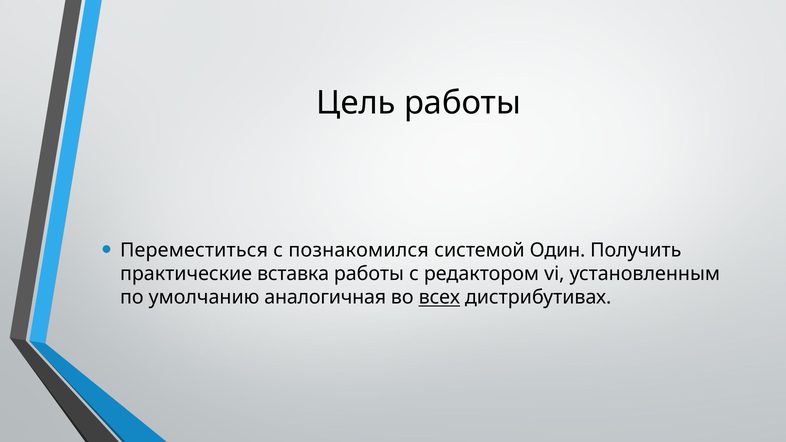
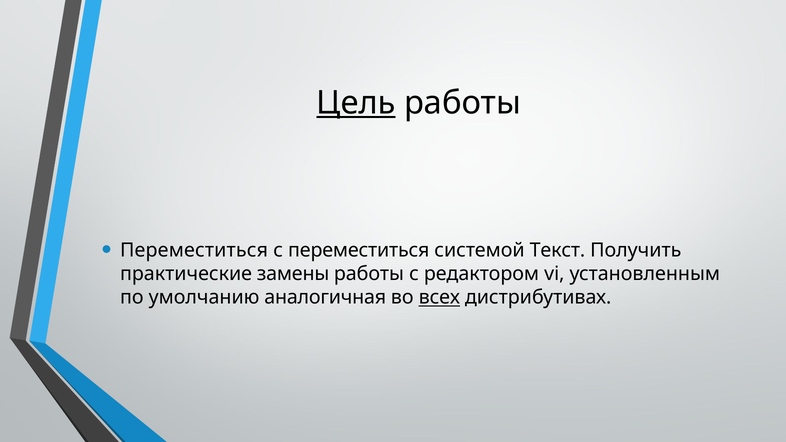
Цель underline: none -> present
с познакомился: познакомился -> переместиться
Один: Один -> Текст
вставка: вставка -> замены
